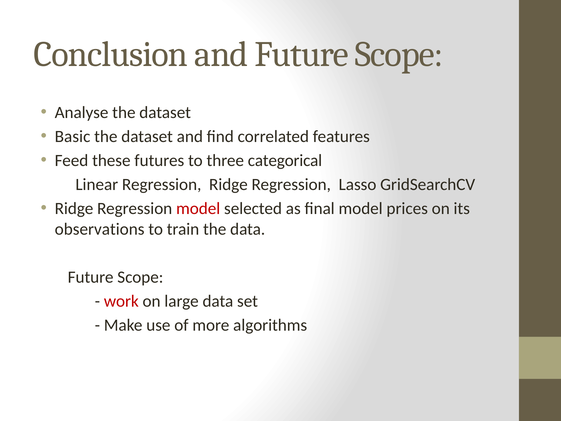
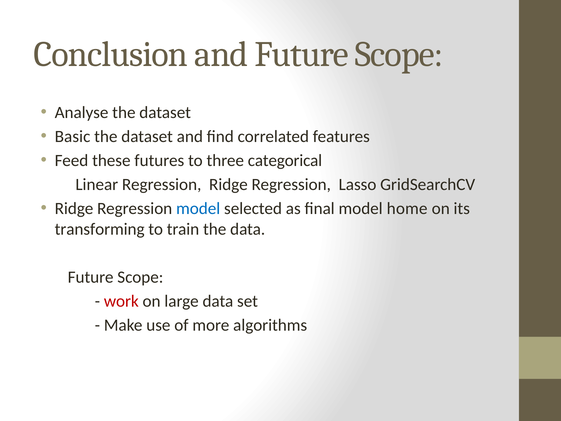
model at (198, 208) colour: red -> blue
prices: prices -> home
observations: observations -> transforming
